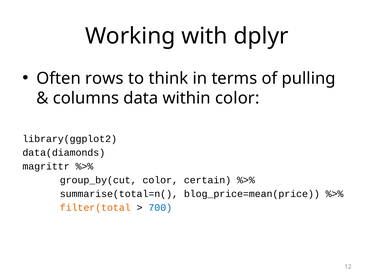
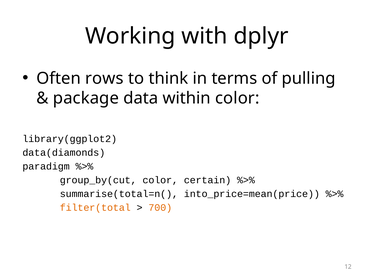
columns: columns -> package
magrittr: magrittr -> paradigm
blog_price=mean(price: blog_price=mean(price -> into_price=mean(price
700 colour: blue -> orange
